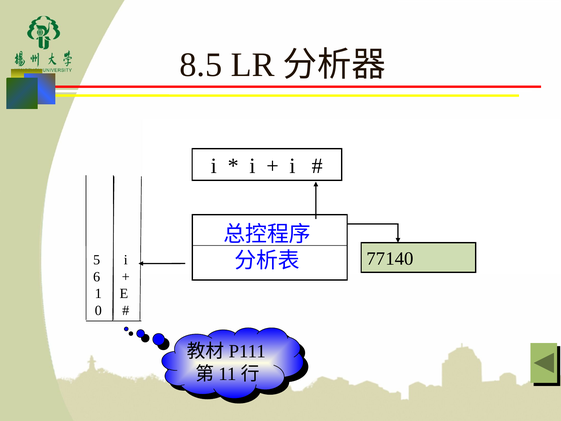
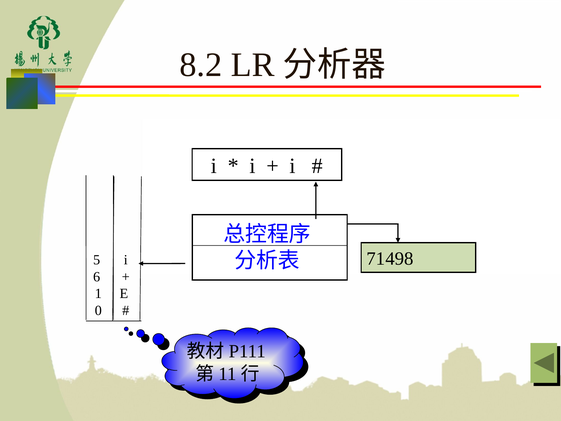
8.5: 8.5 -> 8.2
77140: 77140 -> 71498
